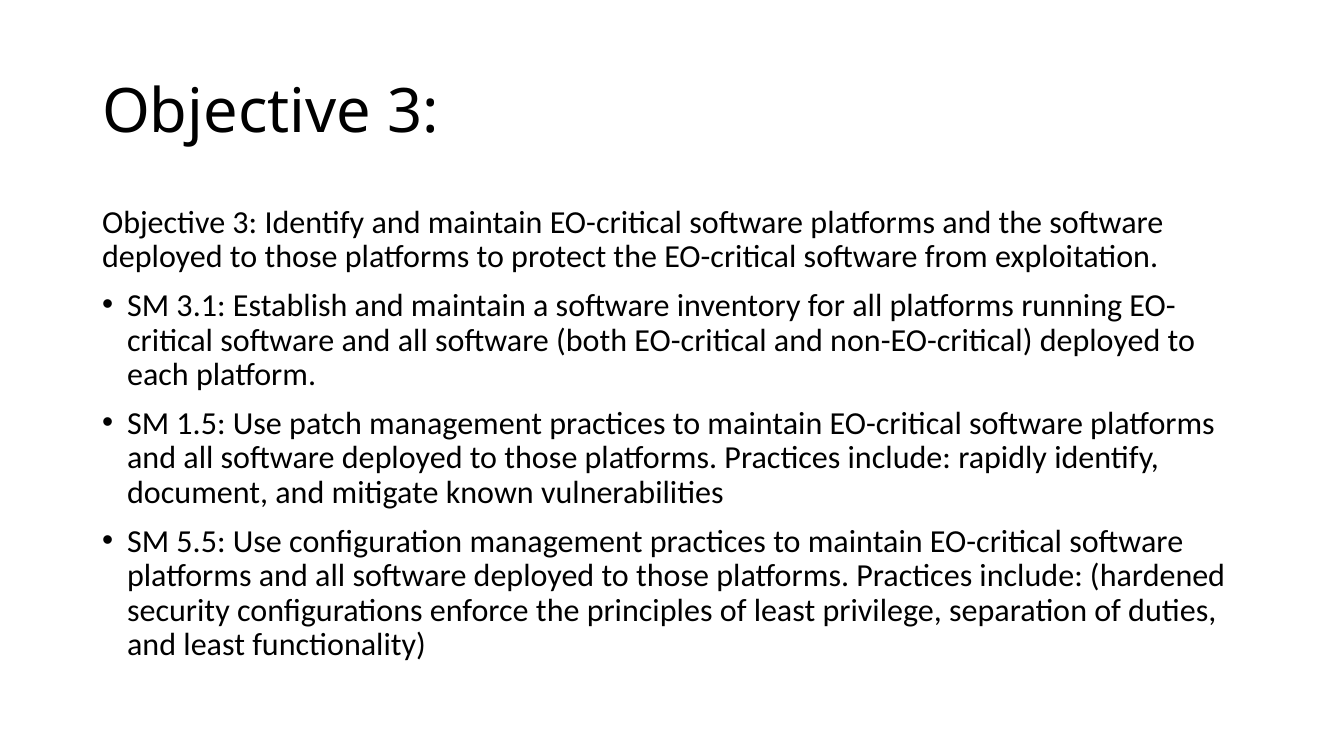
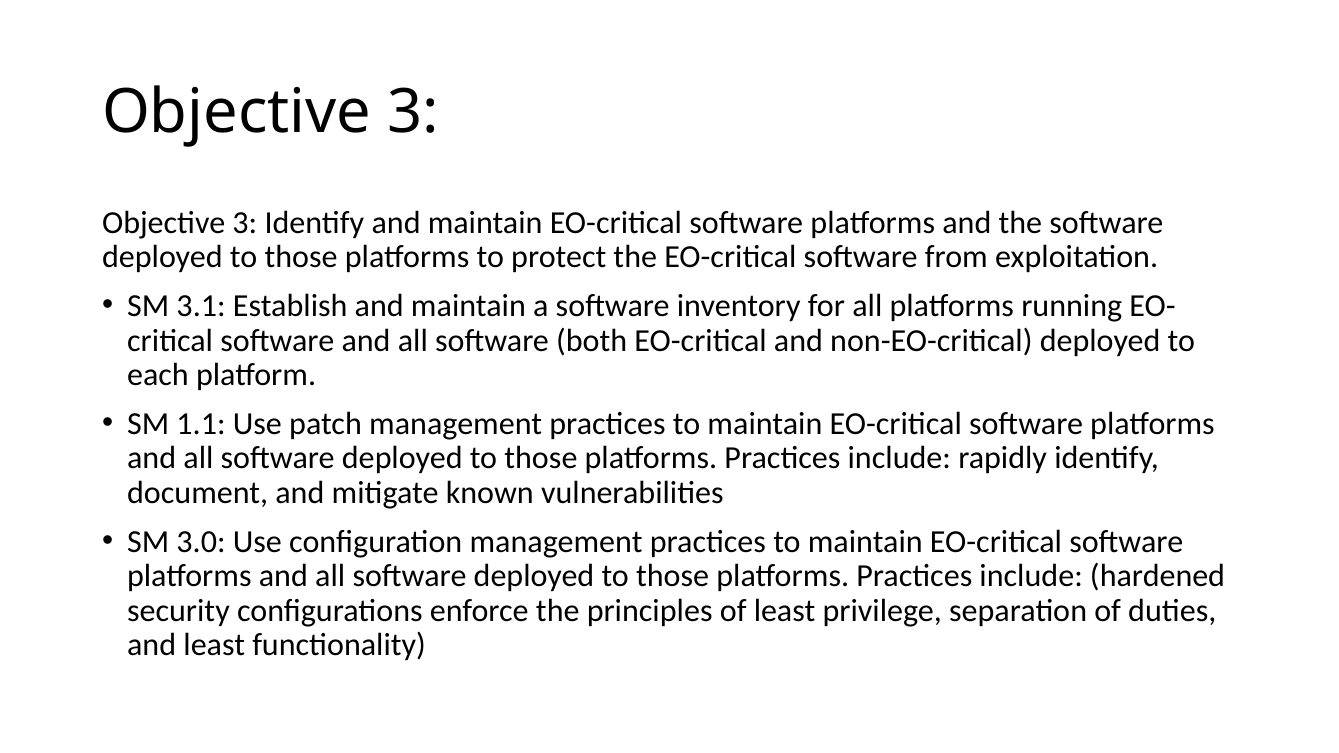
1.5: 1.5 -> 1.1
5.5: 5.5 -> 3.0
